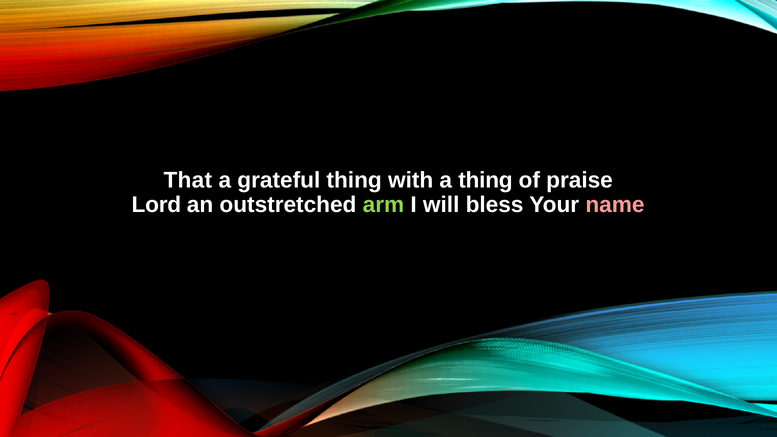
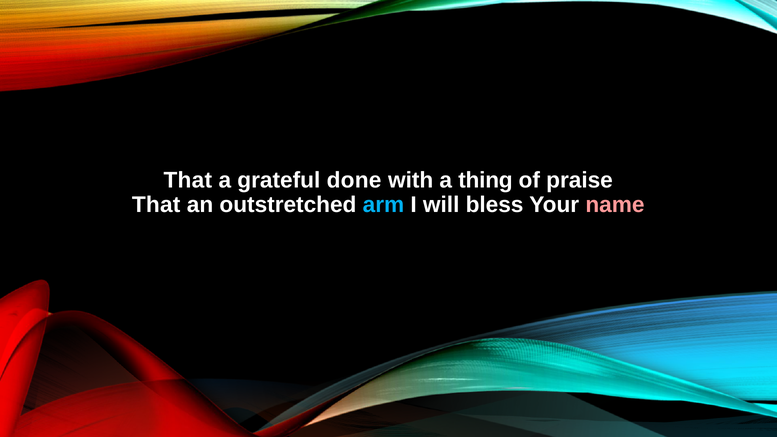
grateful thing: thing -> done
Lord at (156, 205): Lord -> That
arm colour: light green -> light blue
